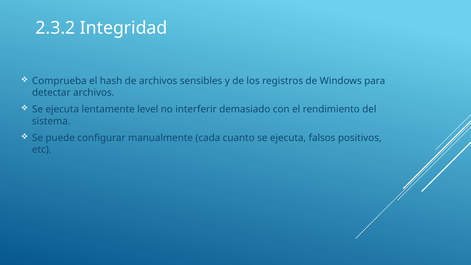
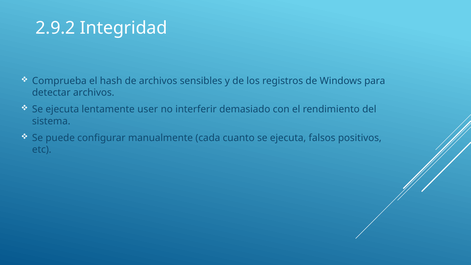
2.3.2: 2.3.2 -> 2.9.2
level: level -> user
